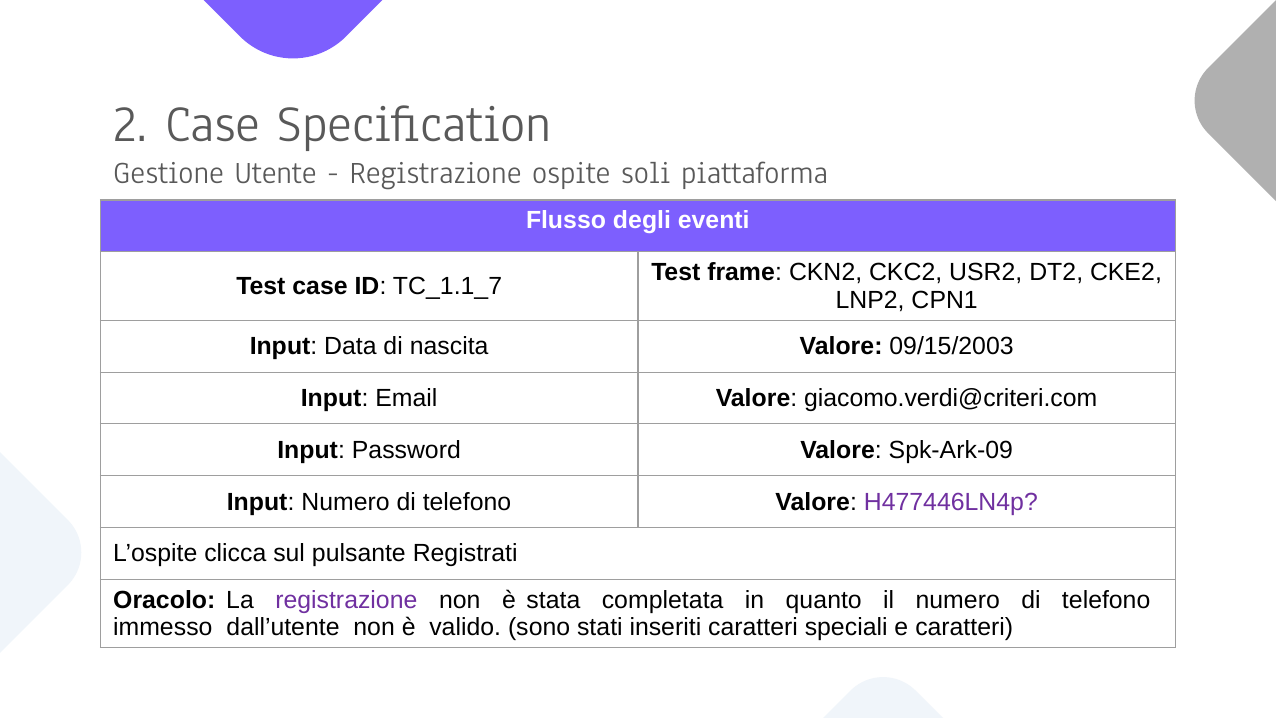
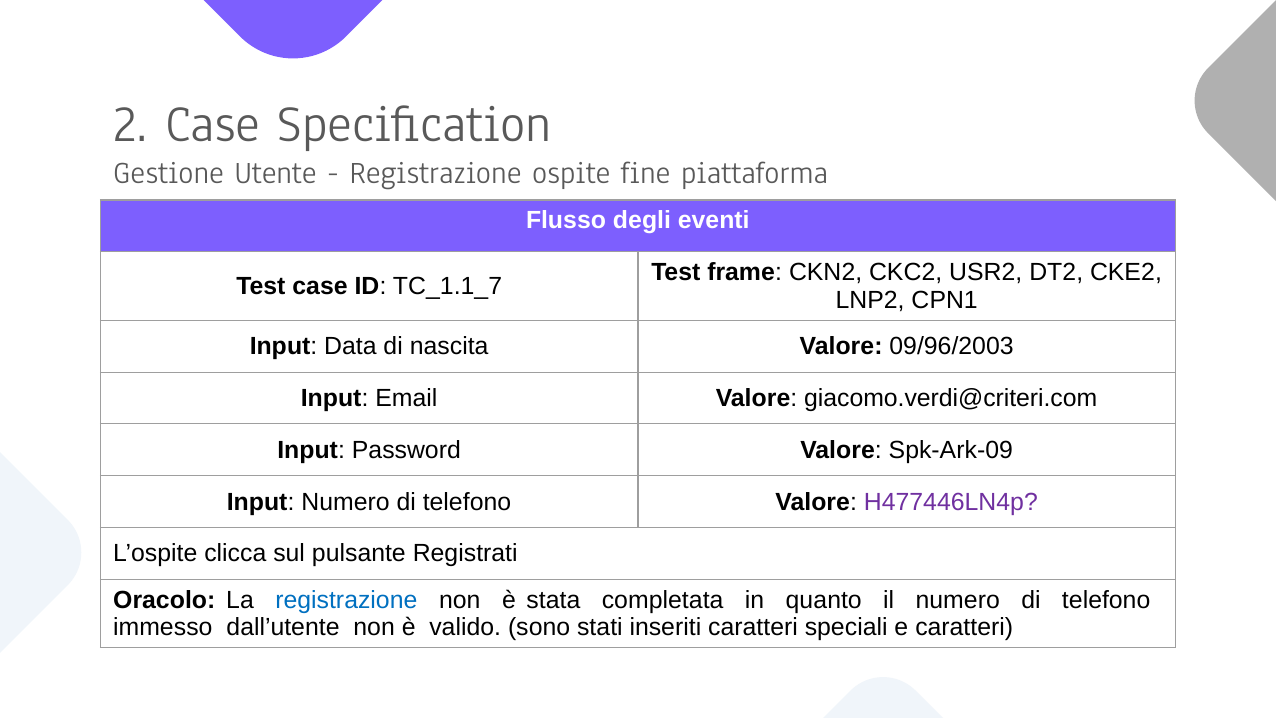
soli: soli -> fine
09/15/2003: 09/15/2003 -> 09/96/2003
registrazione at (346, 600) colour: purple -> blue
